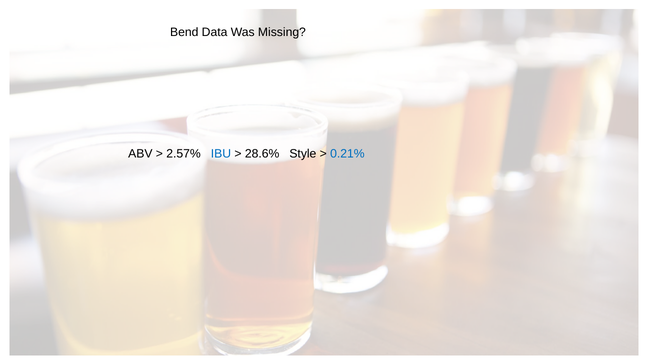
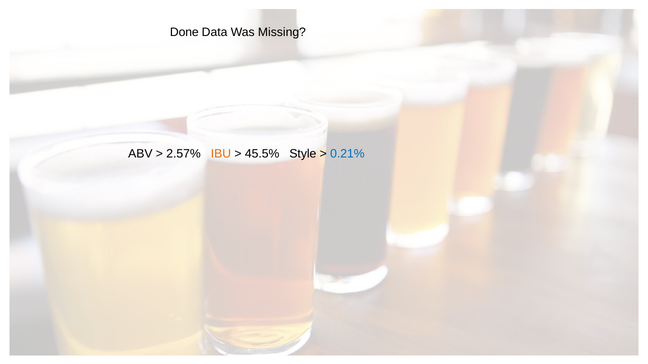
Bend: Bend -> Done
IBU colour: blue -> orange
28.6%: 28.6% -> 45.5%
